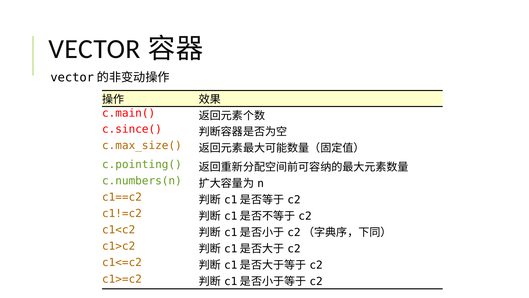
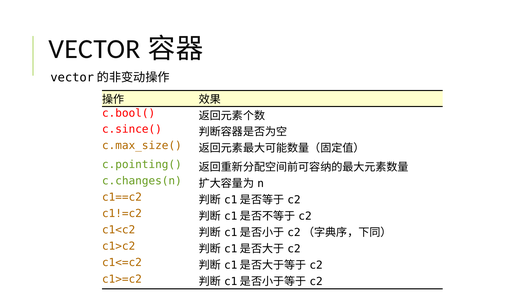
c.main(: c.main( -> c.bool(
c.numbers(n: c.numbers(n -> c.changes(n
